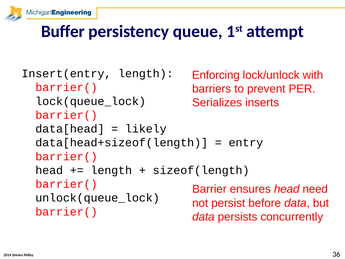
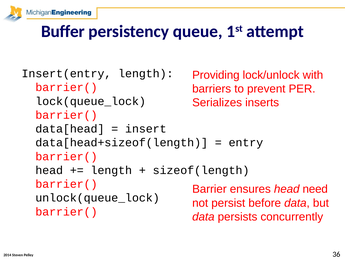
Enforcing: Enforcing -> Providing
likely: likely -> insert
